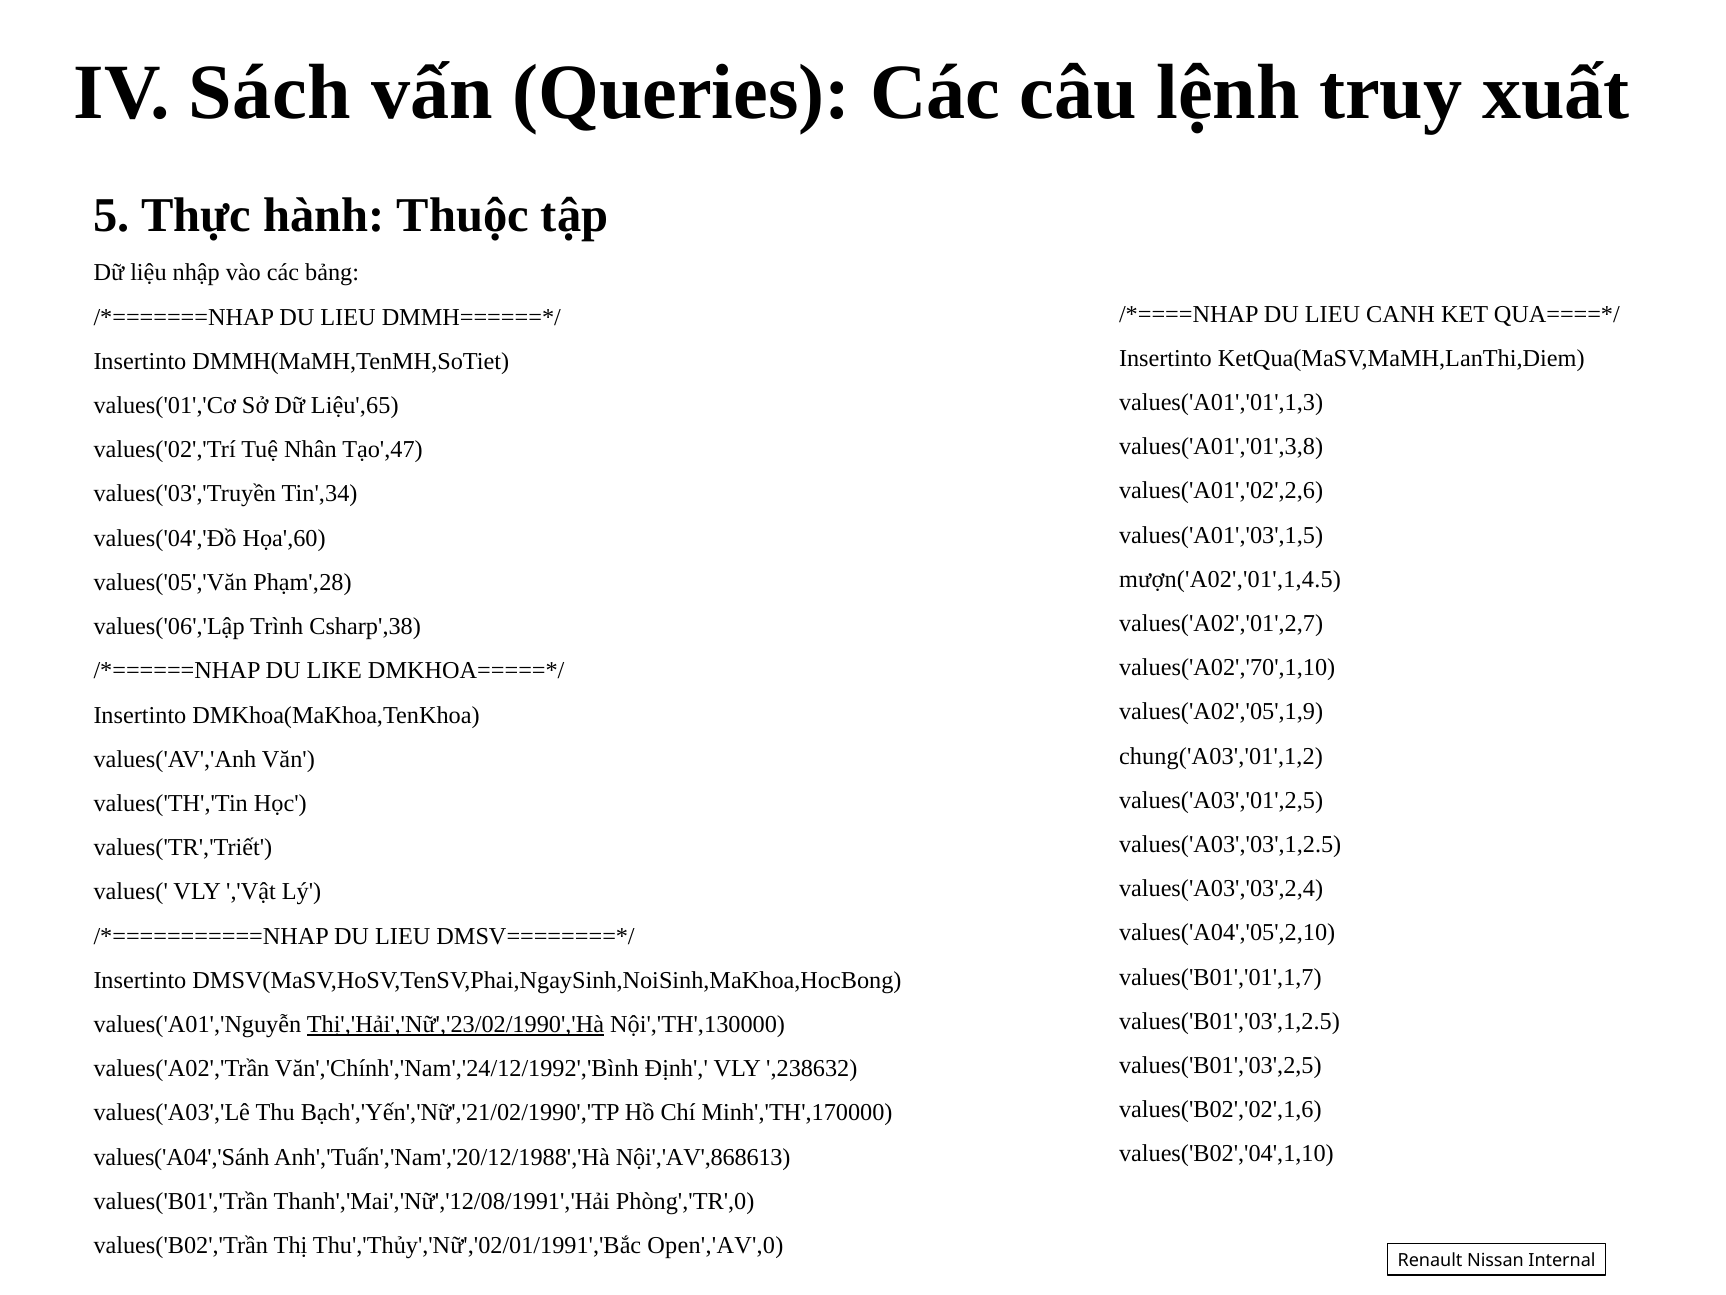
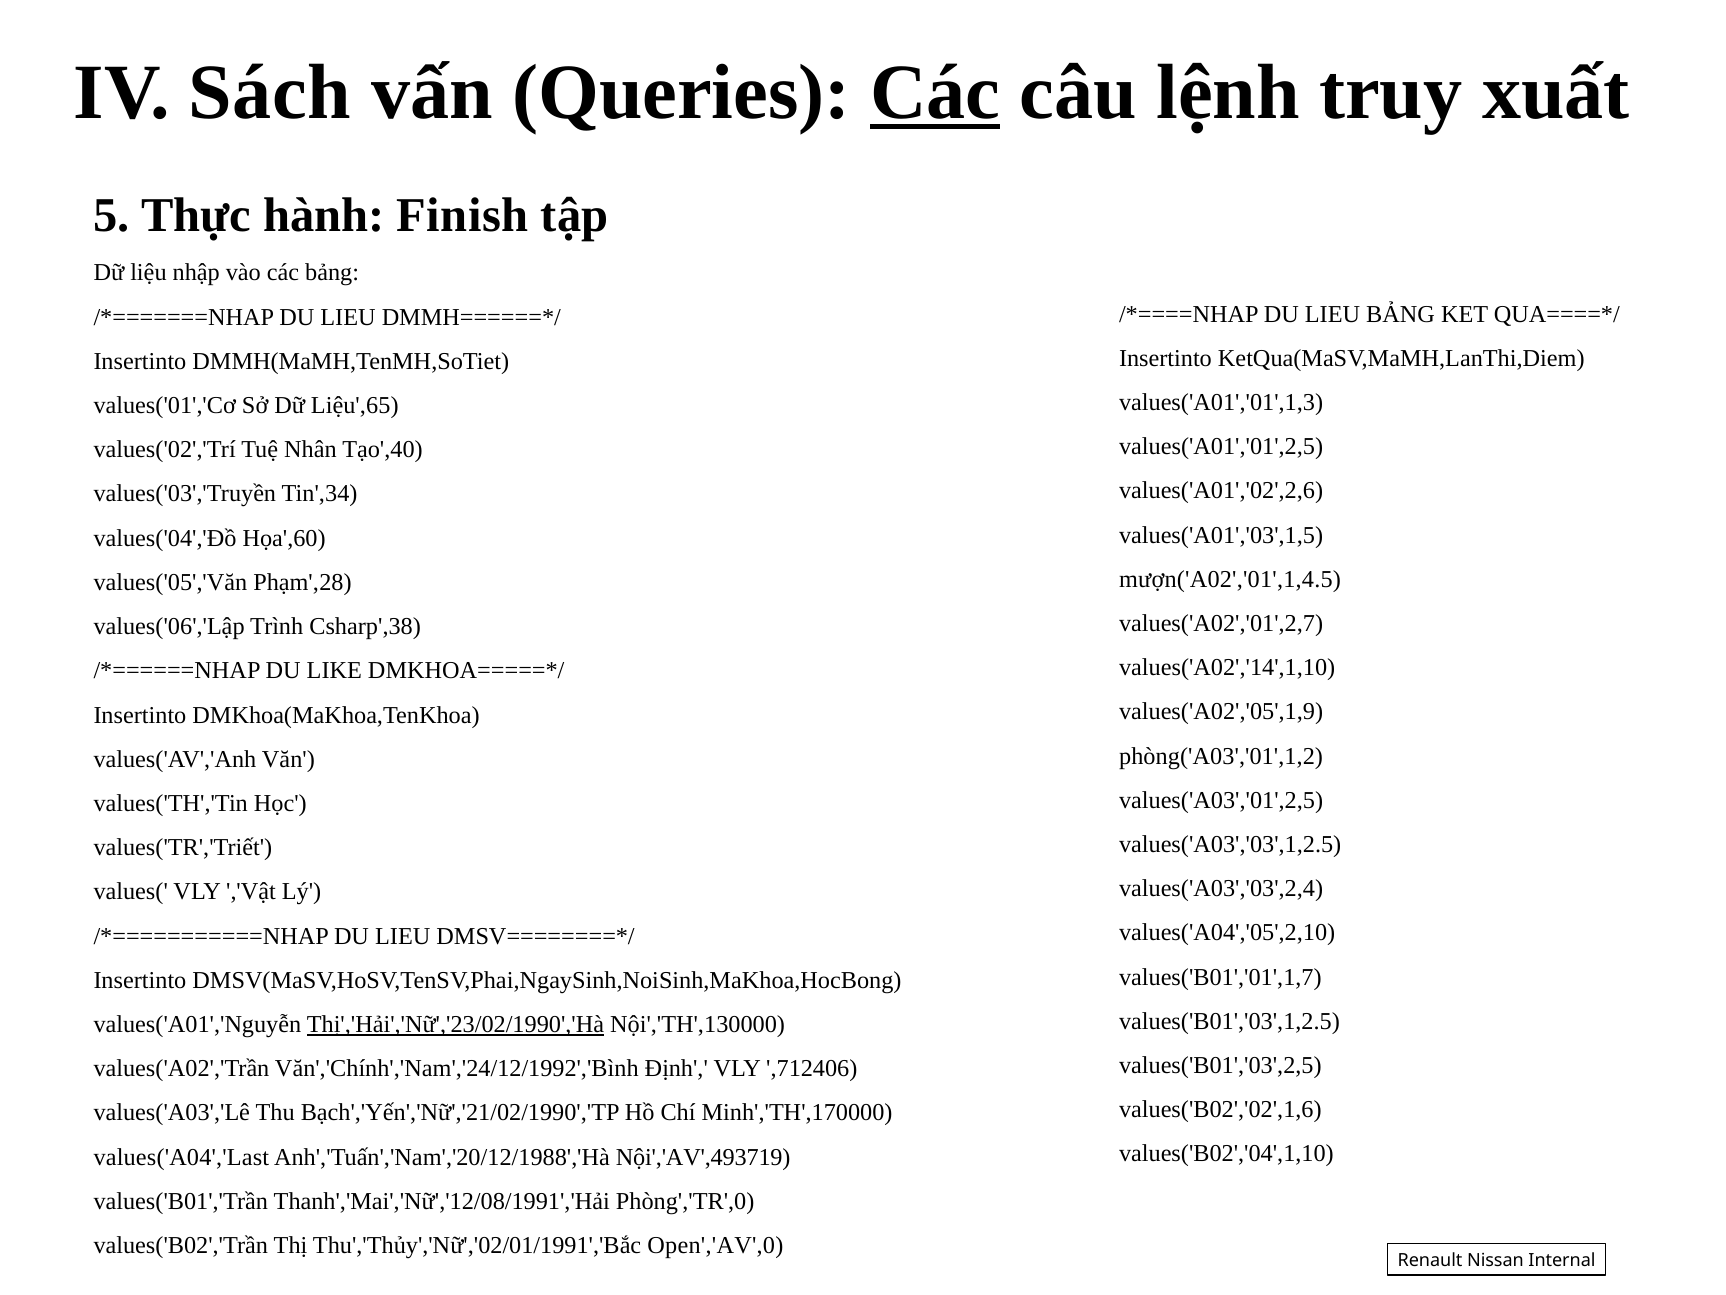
Các at (935, 93) underline: none -> present
Thuộc: Thuộc -> Finish
LIEU CANH: CANH -> BẢNG
values('A01','01',3,8: values('A01','01',3,8 -> values('A01','01',2,5
Tạo',47: Tạo',47 -> Tạo',40
values('A02','70',1,10: values('A02','70',1,10 -> values('A02','14',1,10
chung('A03','01',1,2: chung('A03','01',1,2 -> phòng('A03','01',1,2
,238632: ,238632 -> ,712406
values('A04','Sánh: values('A04','Sánh -> values('A04','Last
Nội','AV',868613: Nội','AV',868613 -> Nội','AV',493719
